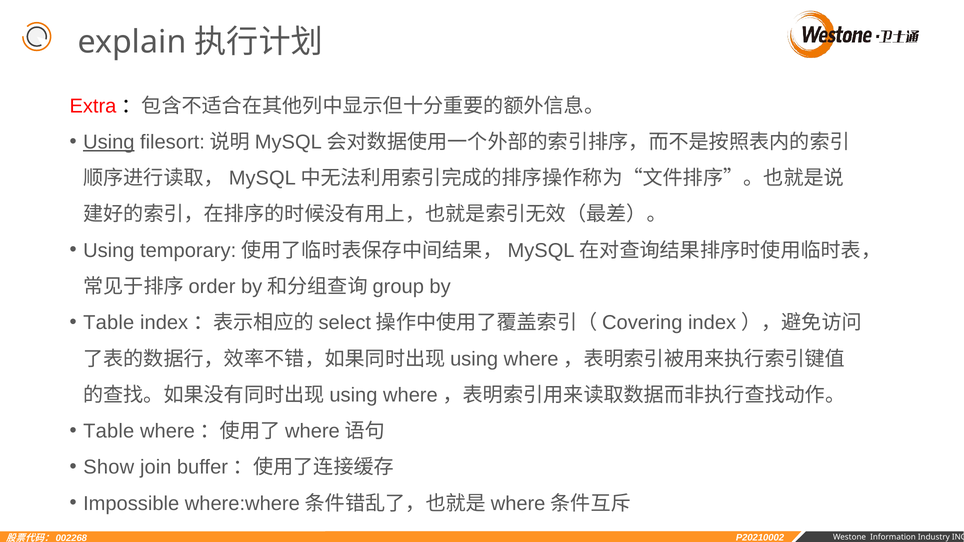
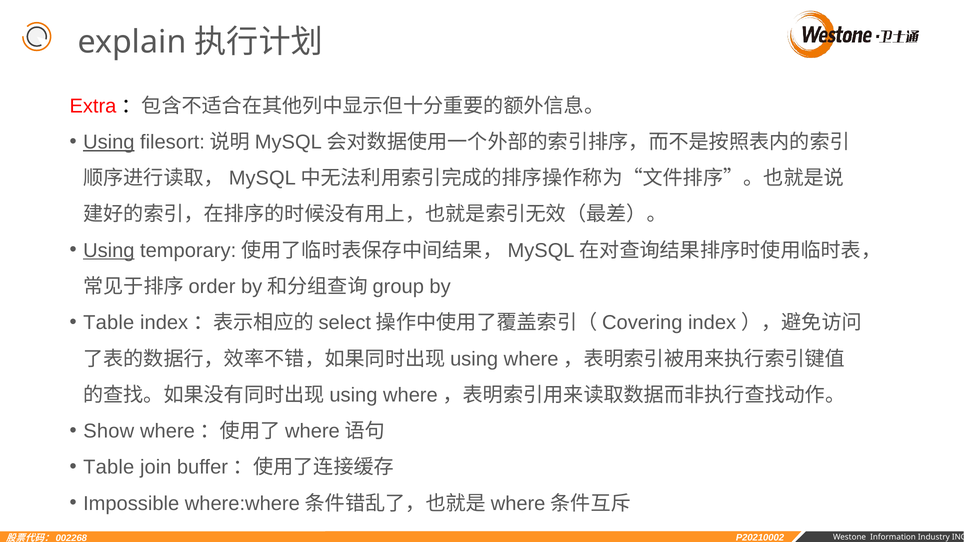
Using at (109, 251) underline: none -> present
Table at (109, 431): Table -> Show
Show at (109, 467): Show -> Table
